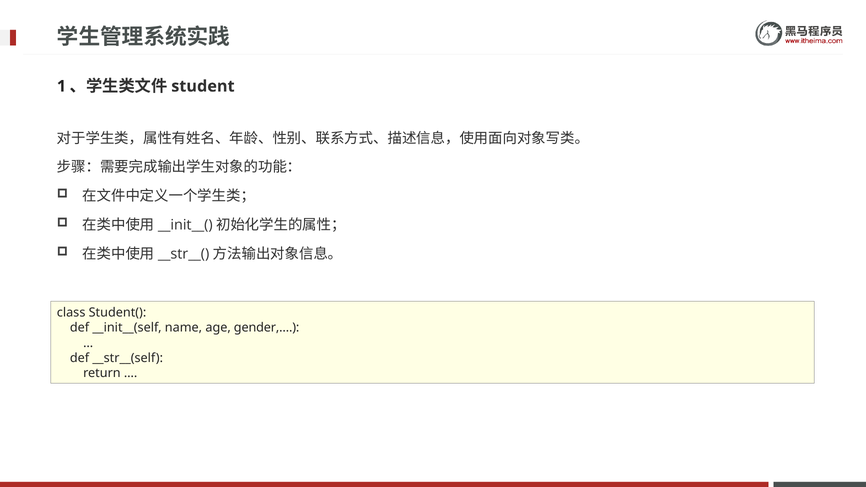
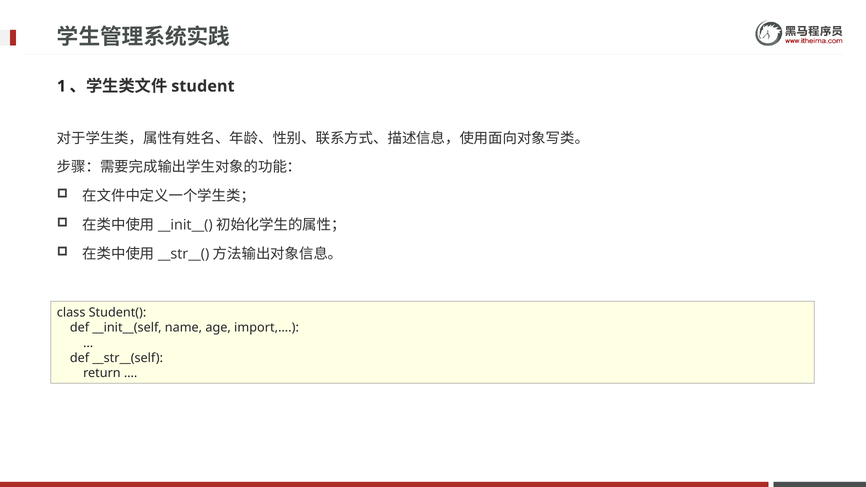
gender,…: gender,… -> import,…
